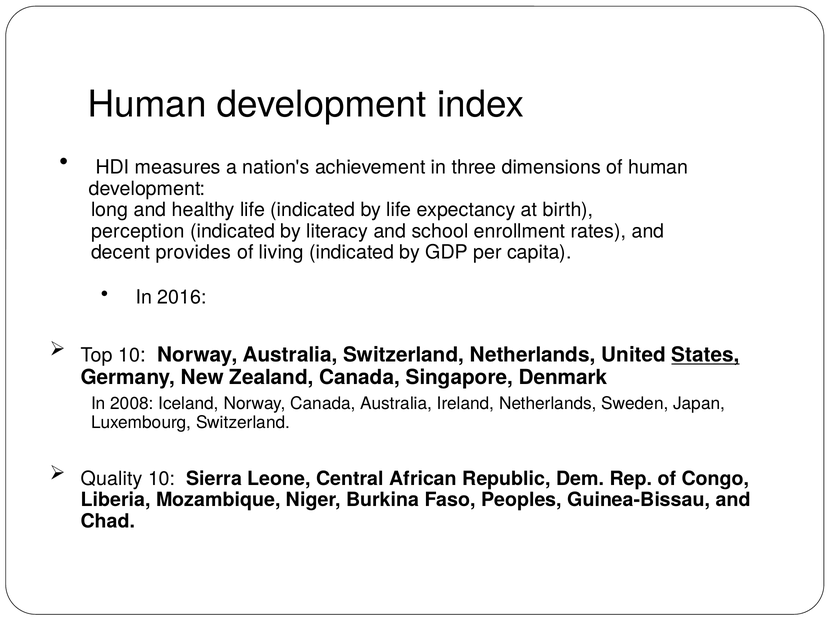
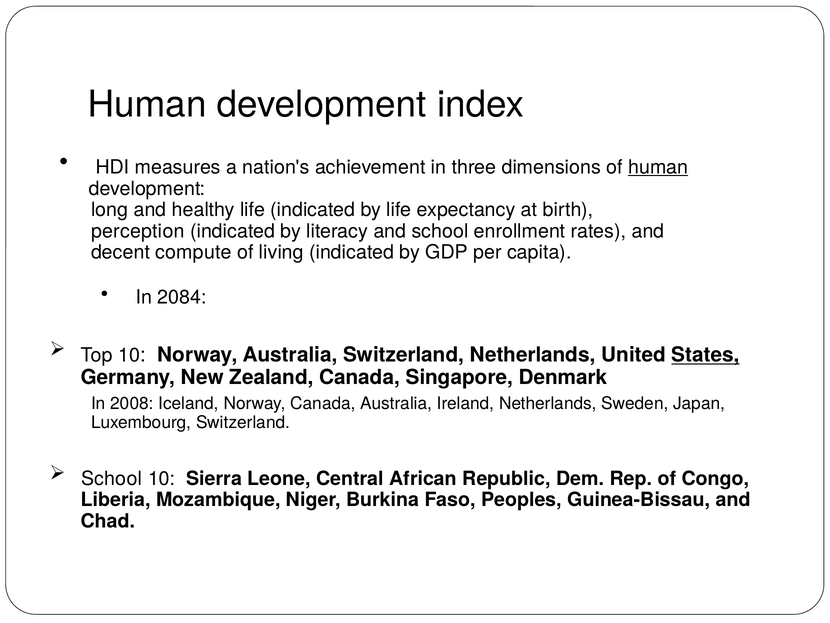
human at (658, 167) underline: none -> present
provides: provides -> compute
2016: 2016 -> 2084
Quality at (112, 478): Quality -> School
